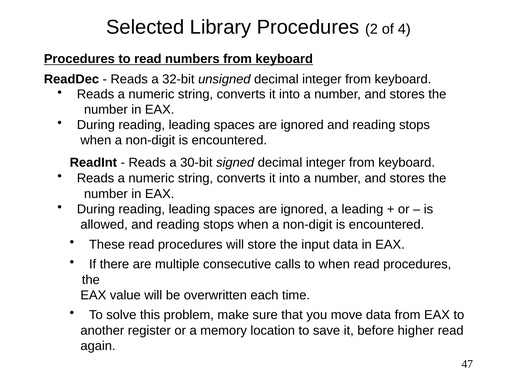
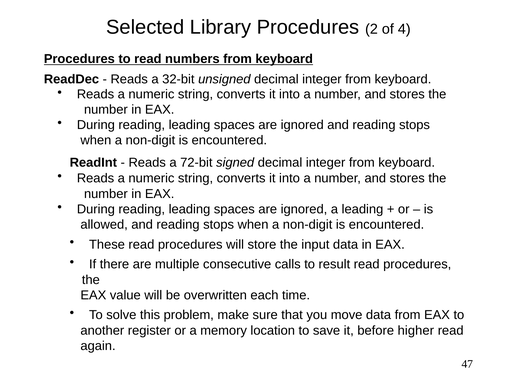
30-bit: 30-bit -> 72-bit
to when: when -> result
